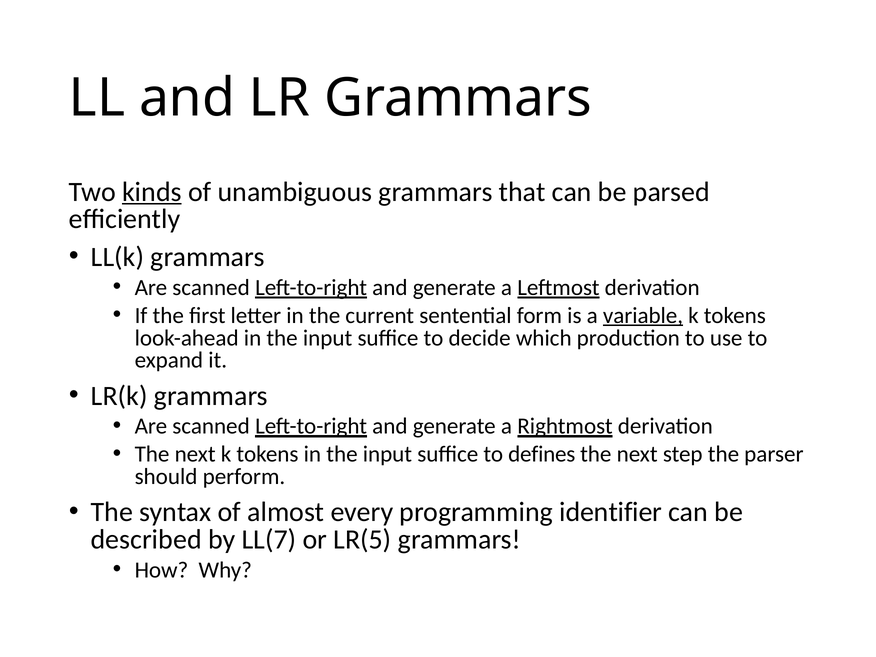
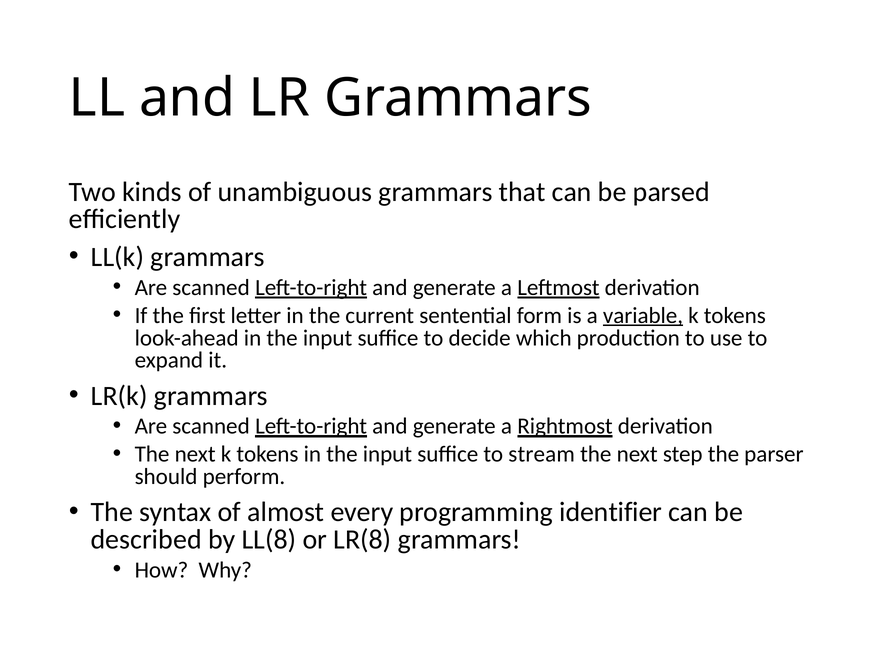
kinds underline: present -> none
defines: defines -> stream
LL(7: LL(7 -> LL(8
LR(5: LR(5 -> LR(8
